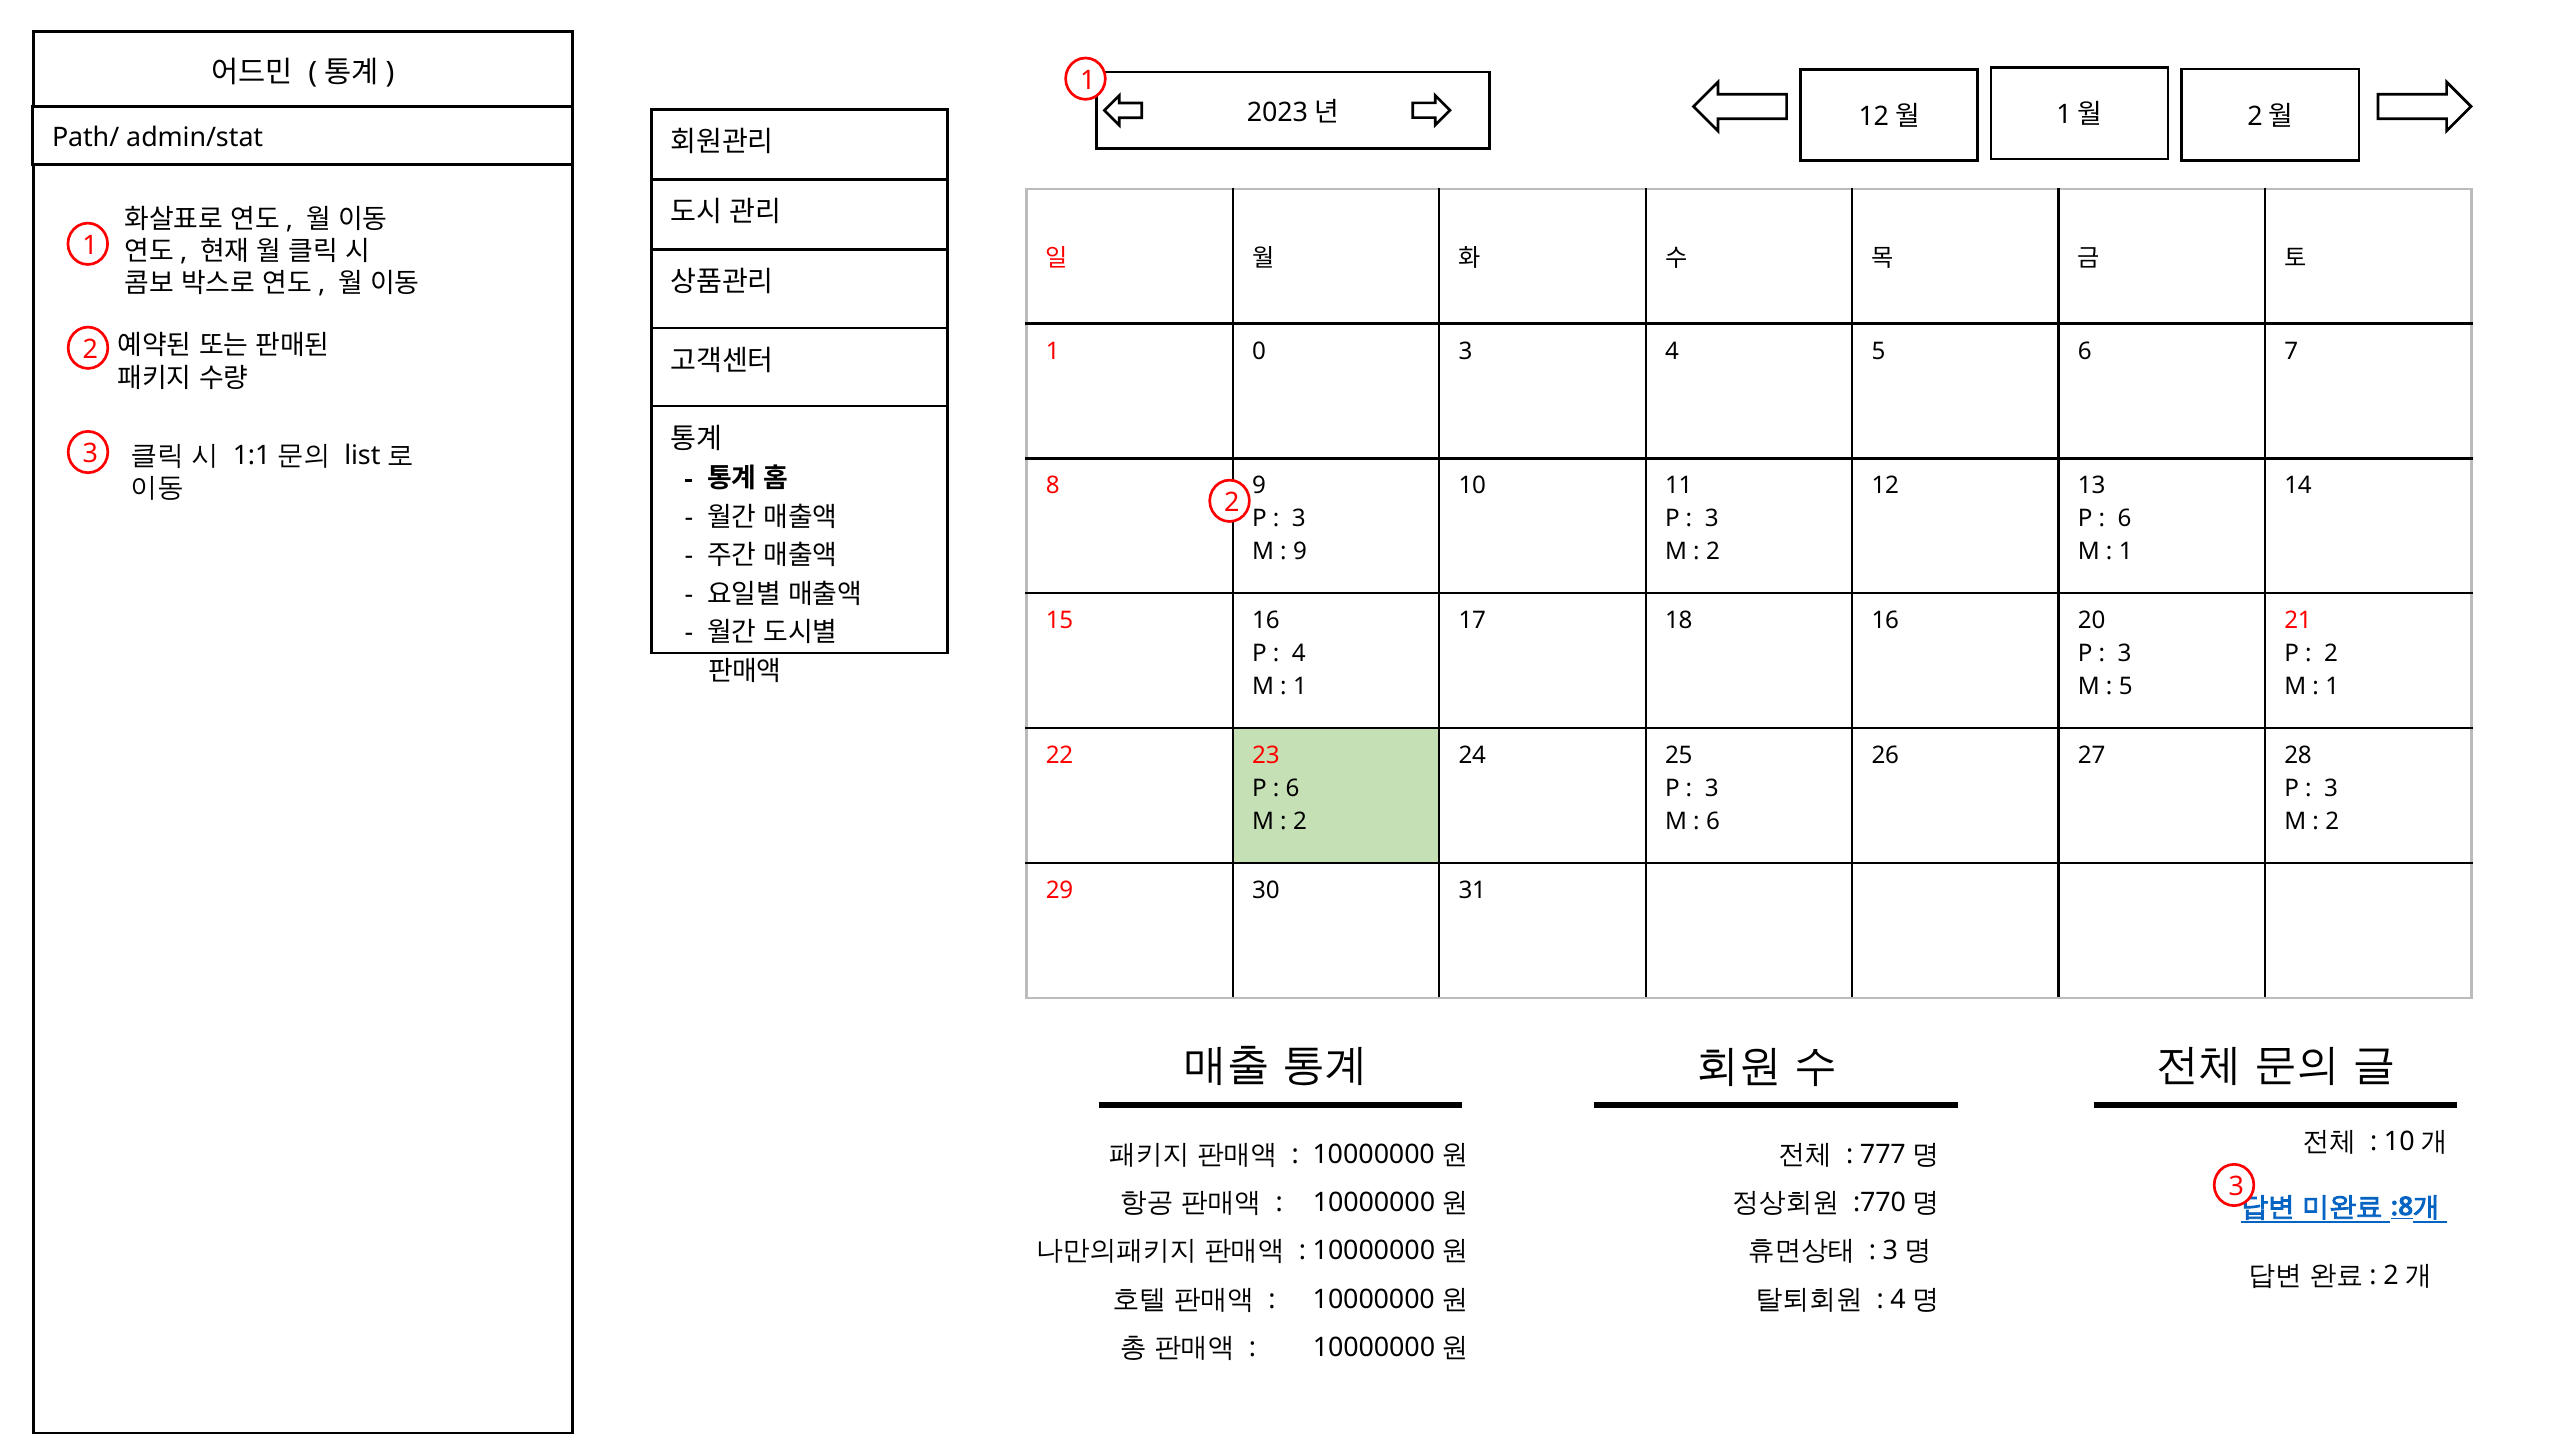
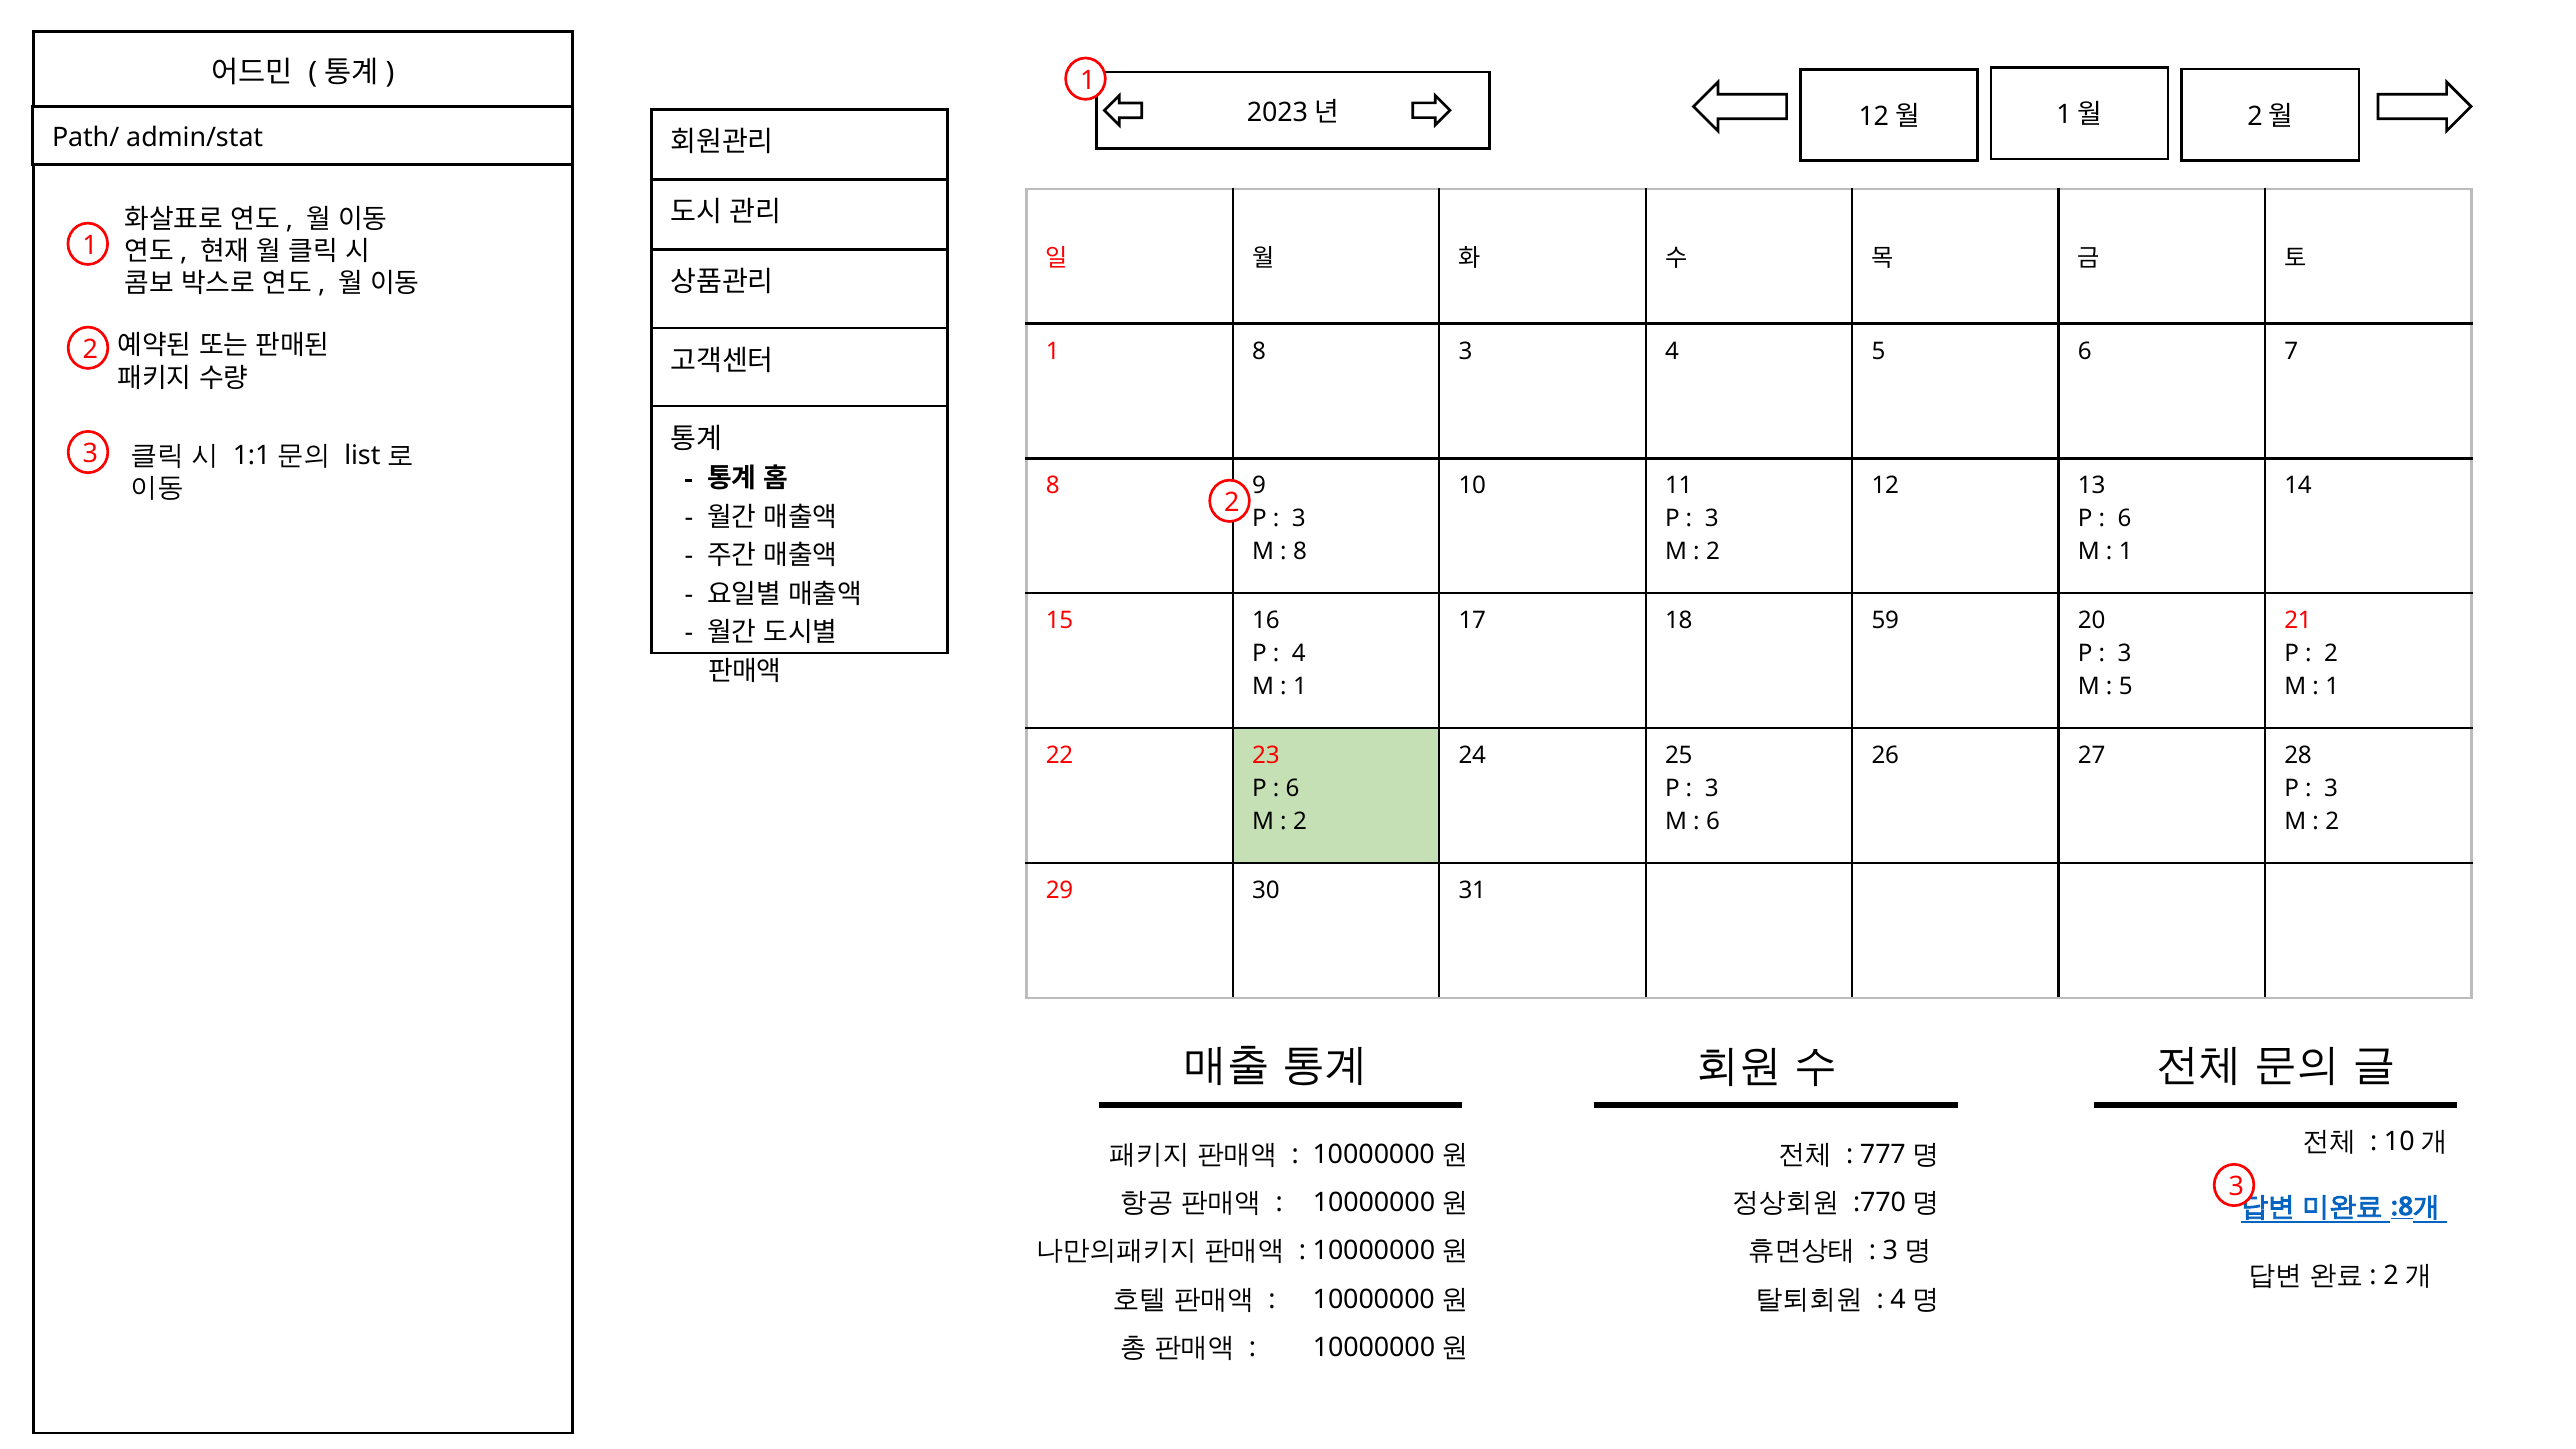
1 0: 0 -> 8
9 at (1300, 552): 9 -> 8
18 16: 16 -> 59
